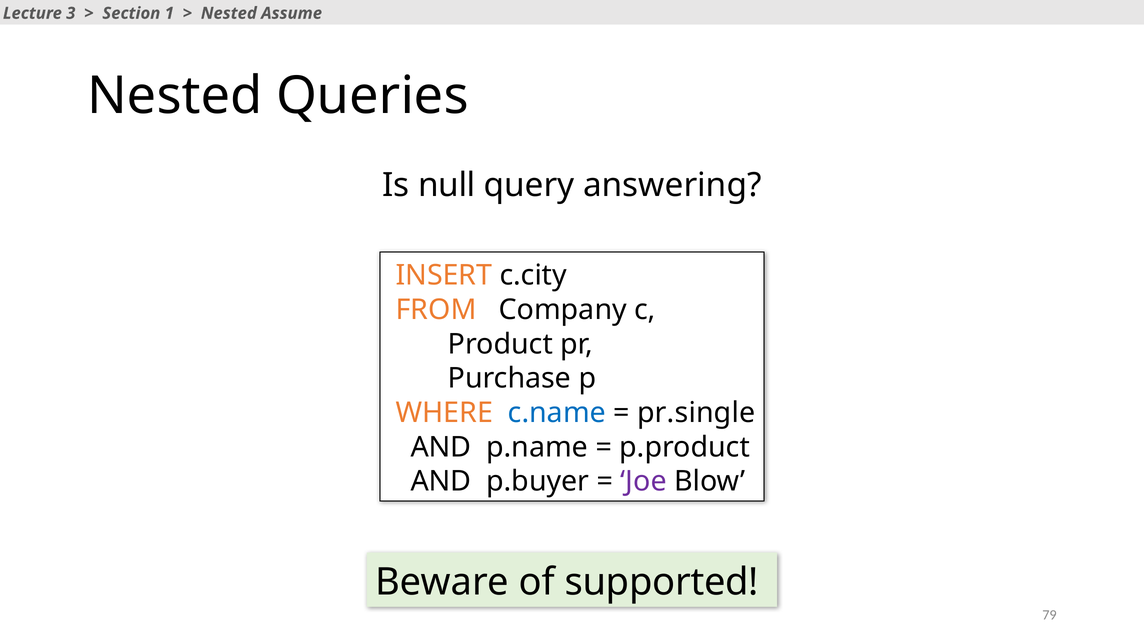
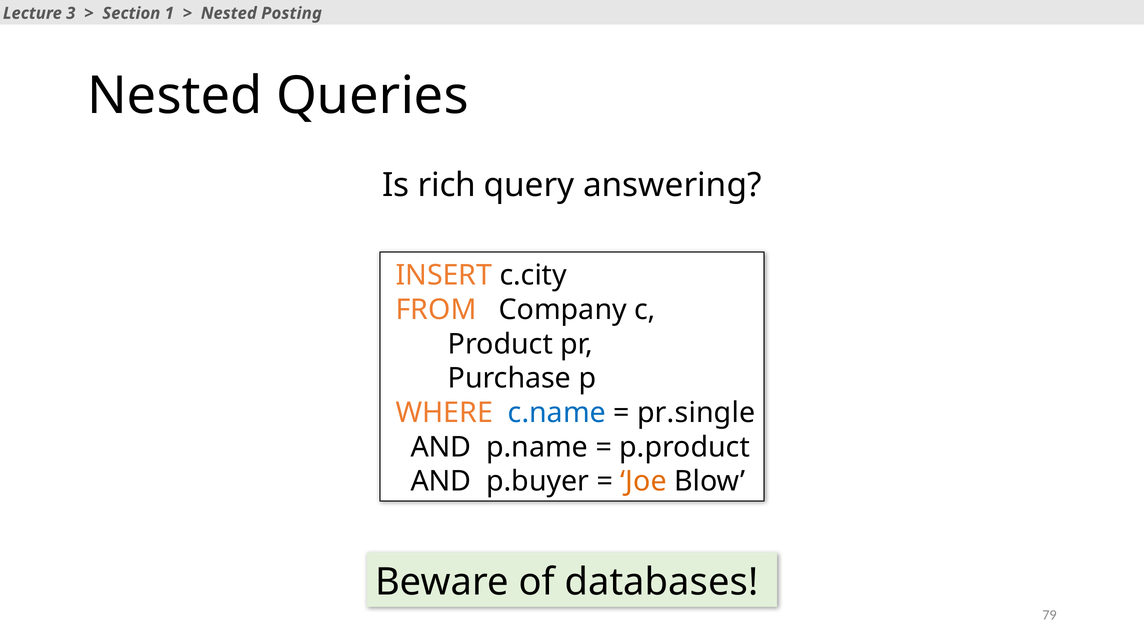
Assume: Assume -> Posting
null: null -> rich
Joe colour: purple -> orange
supported: supported -> databases
